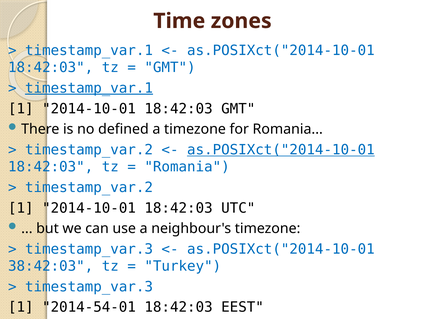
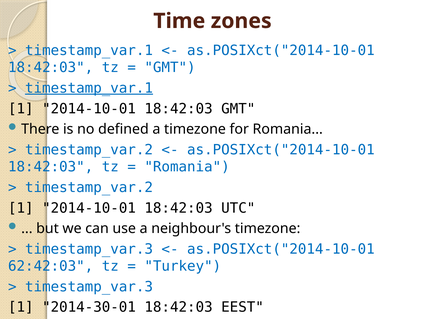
as.POSIXct("2014-10-01 at (281, 150) underline: present -> none
38:42:03: 38:42:03 -> 62:42:03
2014-54-01: 2014-54-01 -> 2014-30-01
